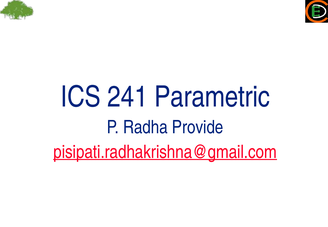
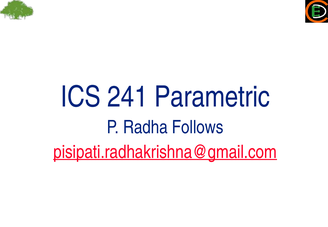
Provide: Provide -> Follows
